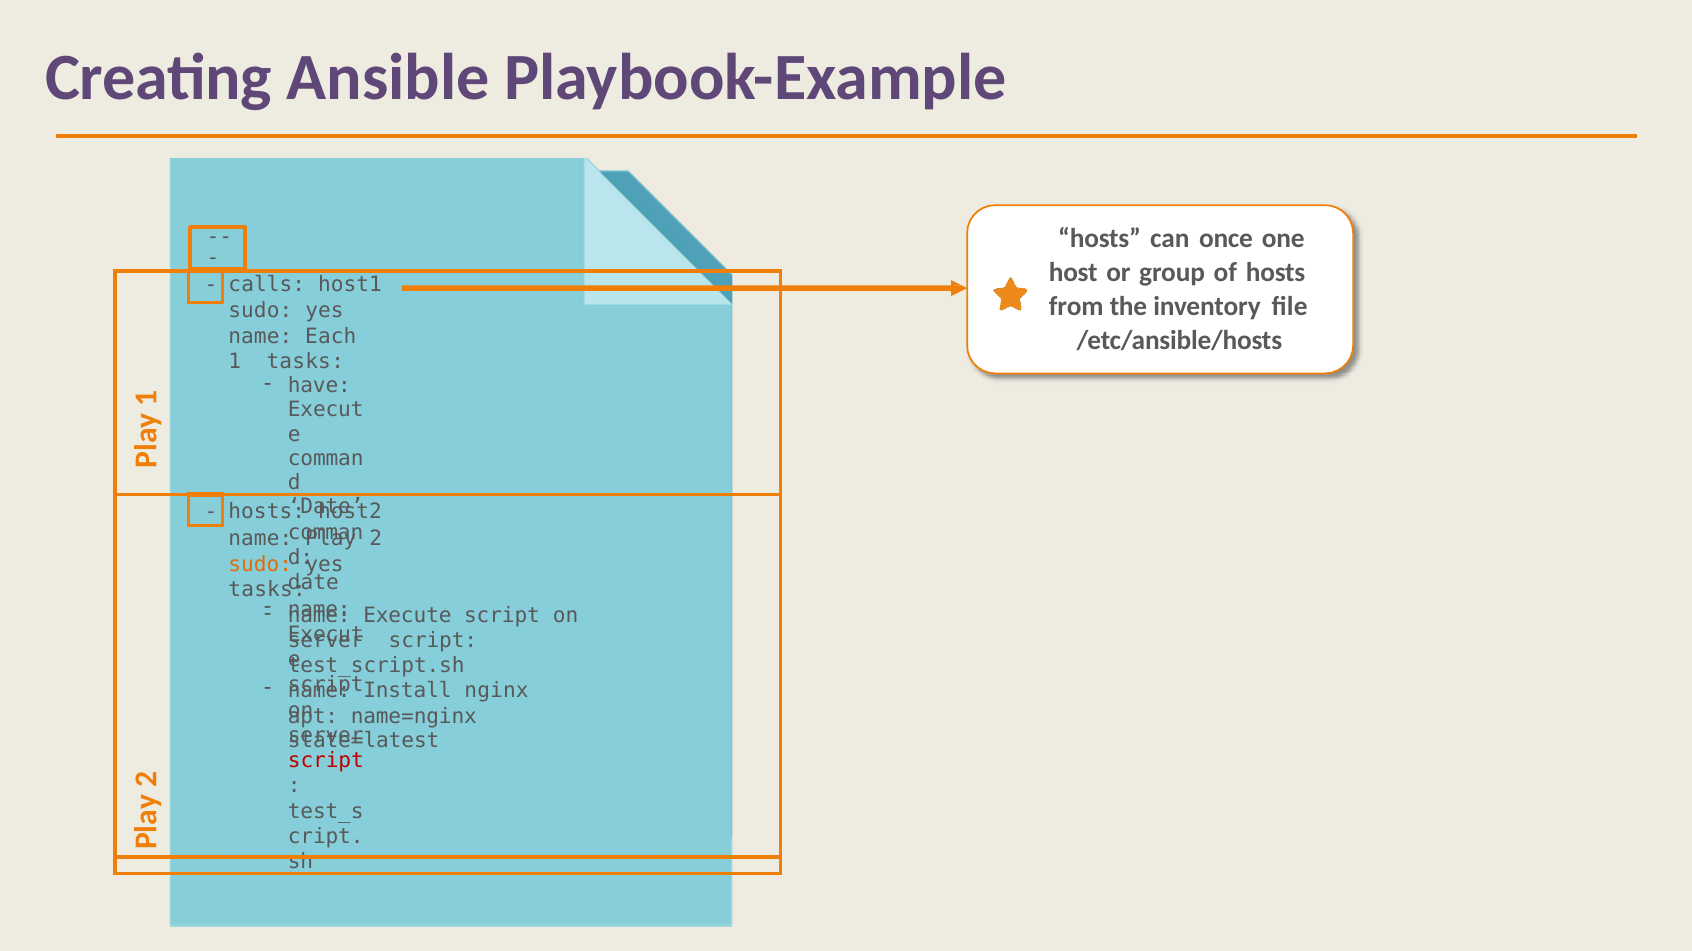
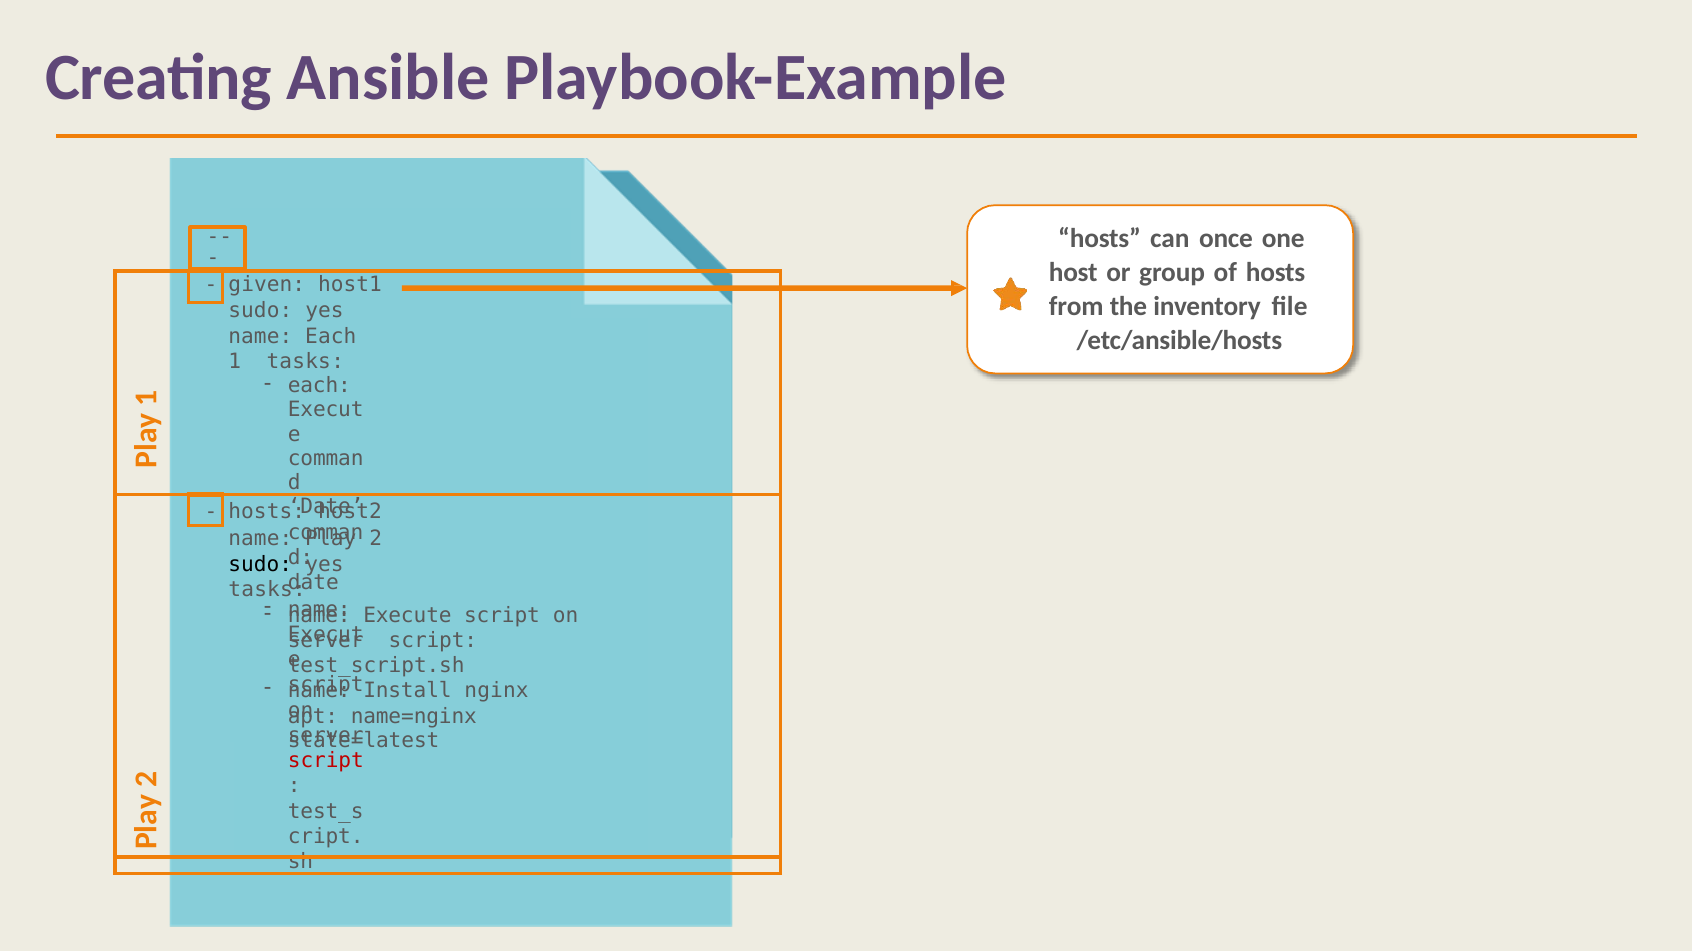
calls: calls -> given
have at (319, 386): have -> each
sudo at (260, 565) colour: orange -> black
